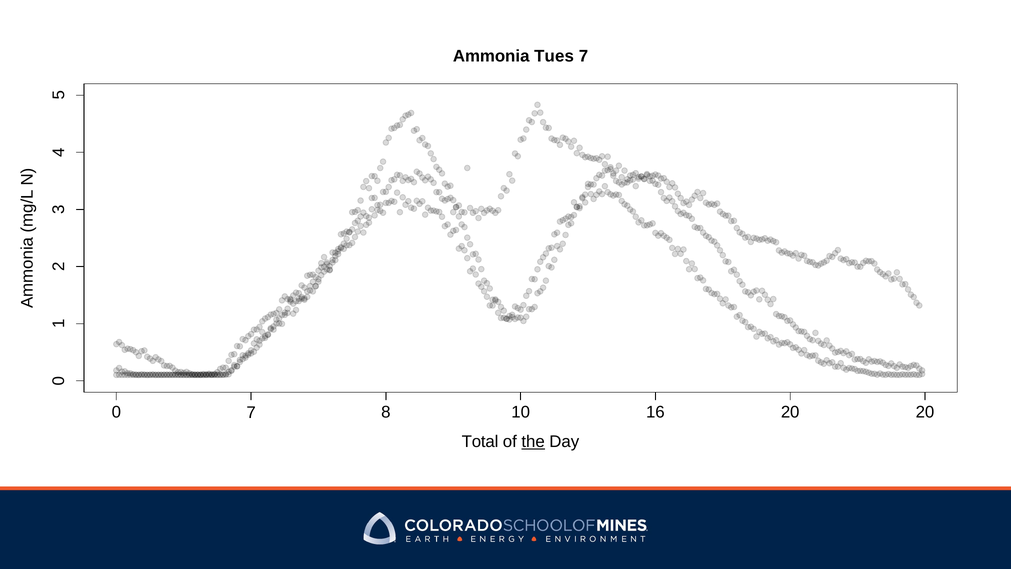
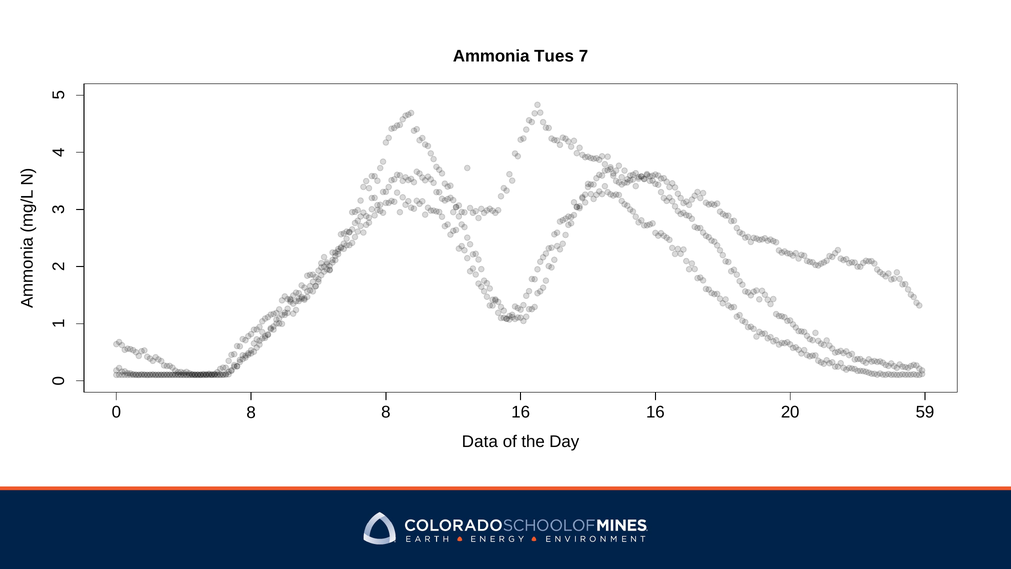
0 7: 7 -> 8
8 10: 10 -> 16
20 20: 20 -> 59
Total: Total -> Data
the underline: present -> none
